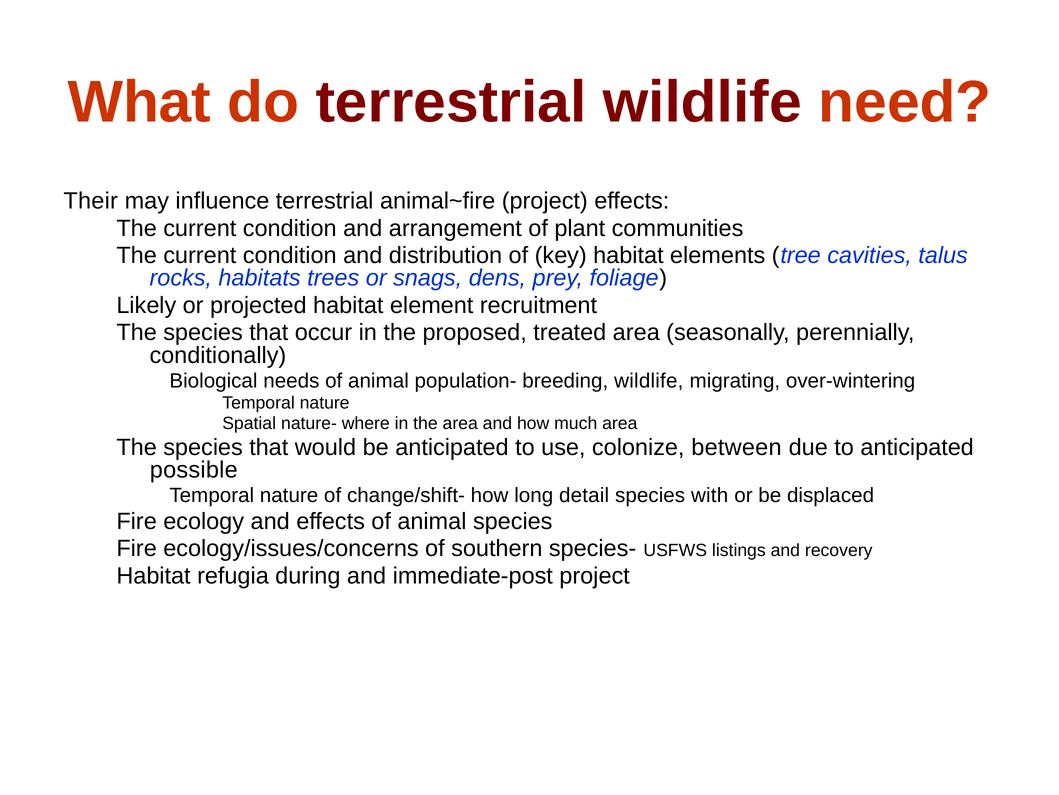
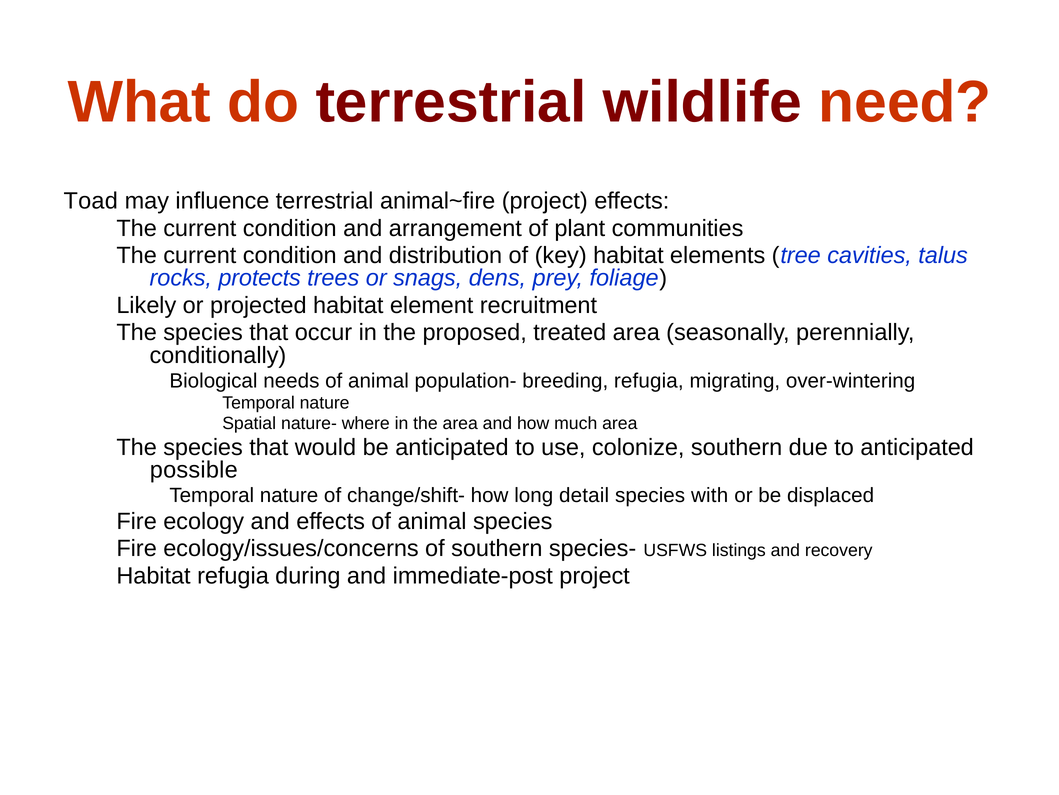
Their: Their -> Toad
habitats: habitats -> protects
breeding wildlife: wildlife -> refugia
colonize between: between -> southern
